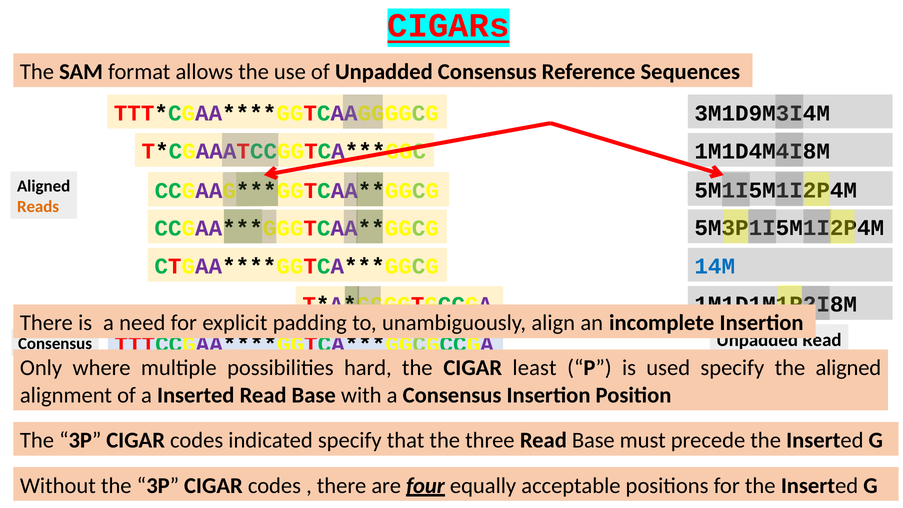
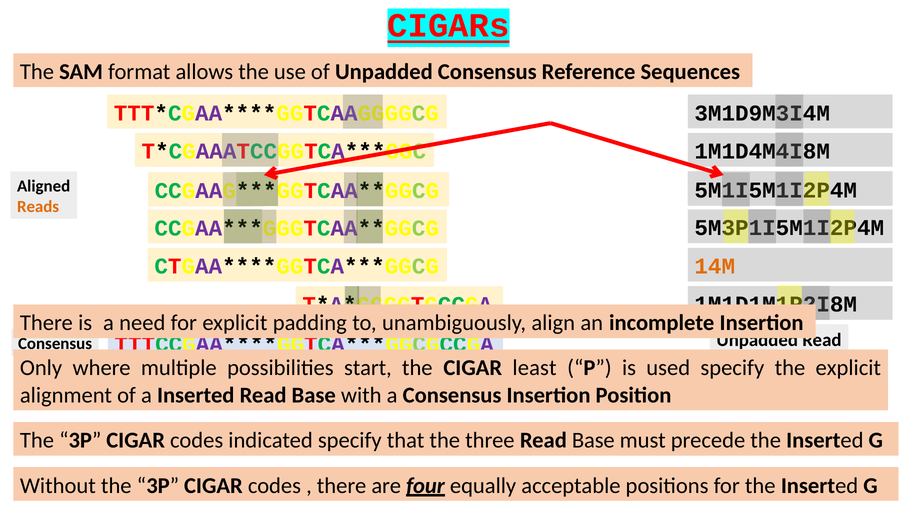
14M at (715, 266) colour: blue -> orange
hard: hard -> start
aligned at (848, 368): aligned -> explicit
